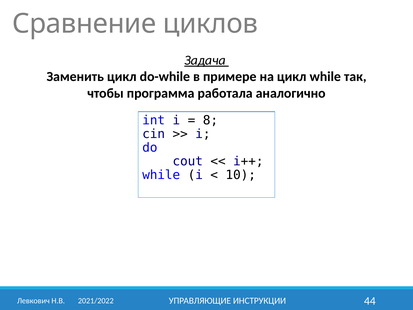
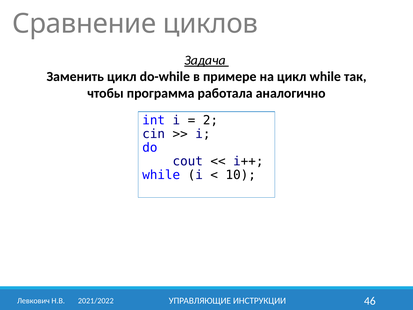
8: 8 -> 2
44: 44 -> 46
